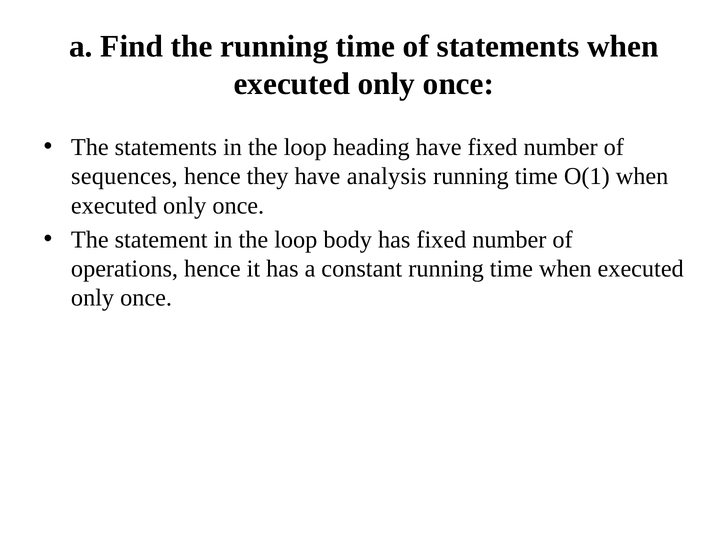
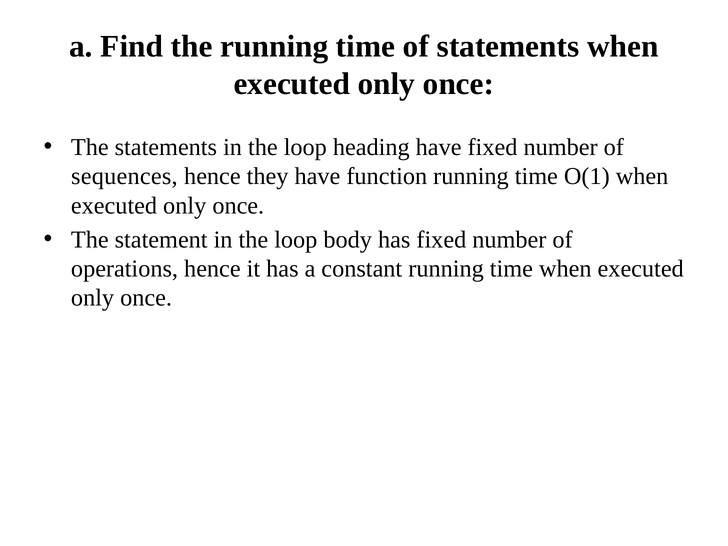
analysis: analysis -> function
